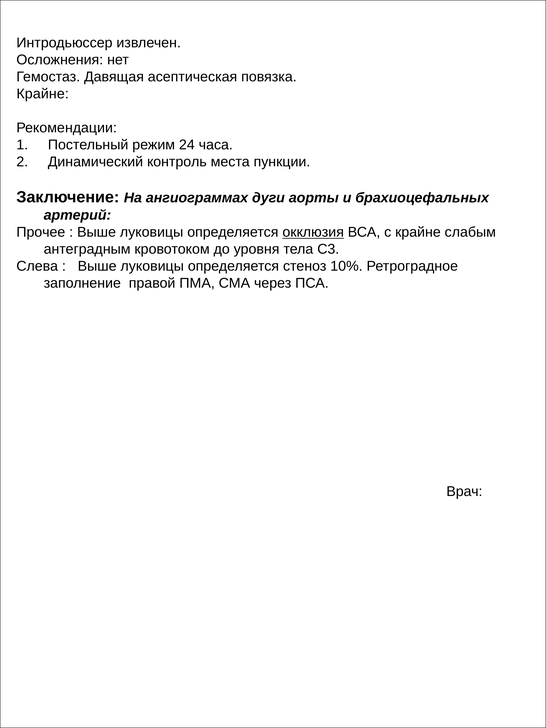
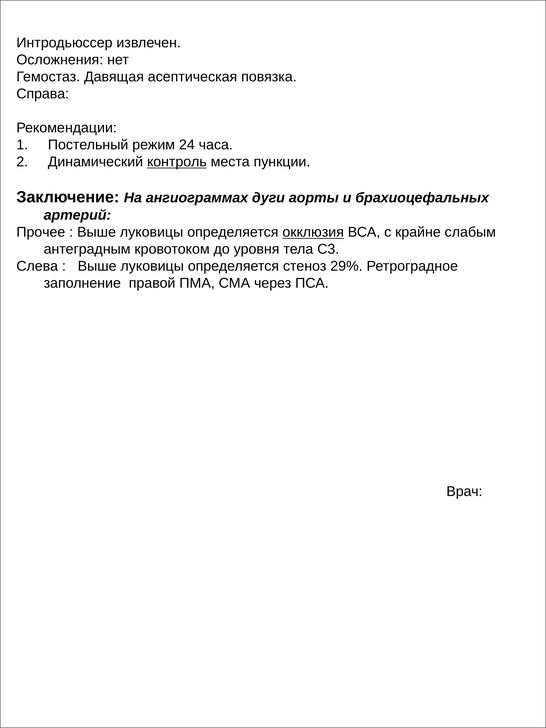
Крайне at (43, 94): Крайне -> Справа
контроль underline: none -> present
10%: 10% -> 29%
